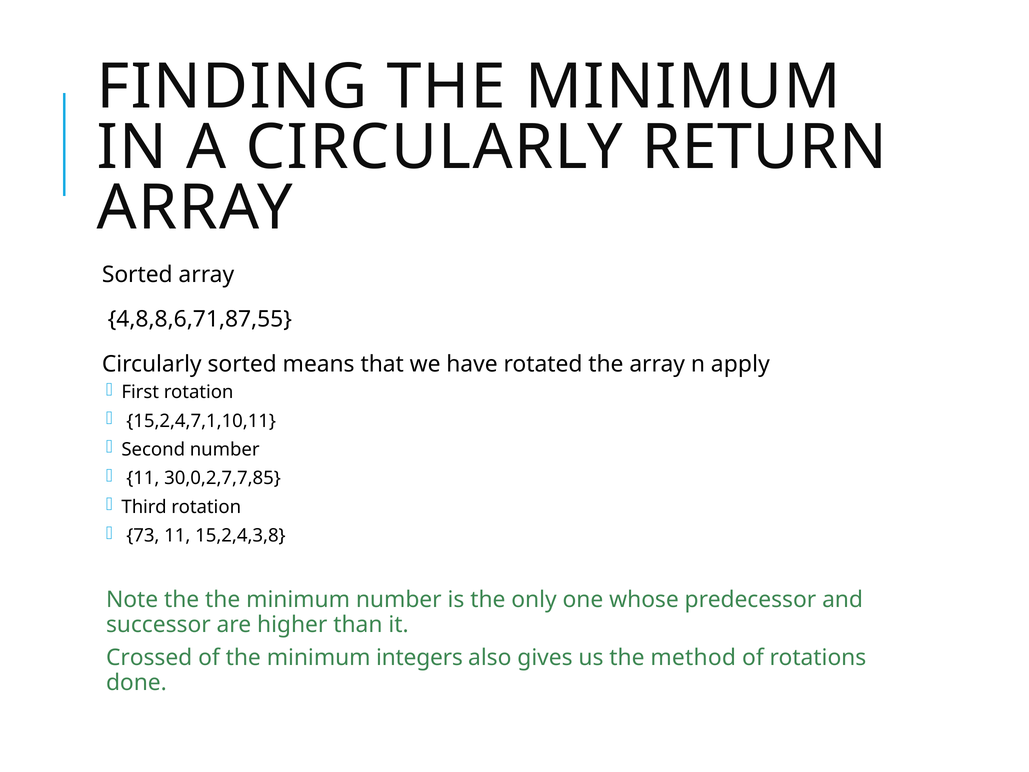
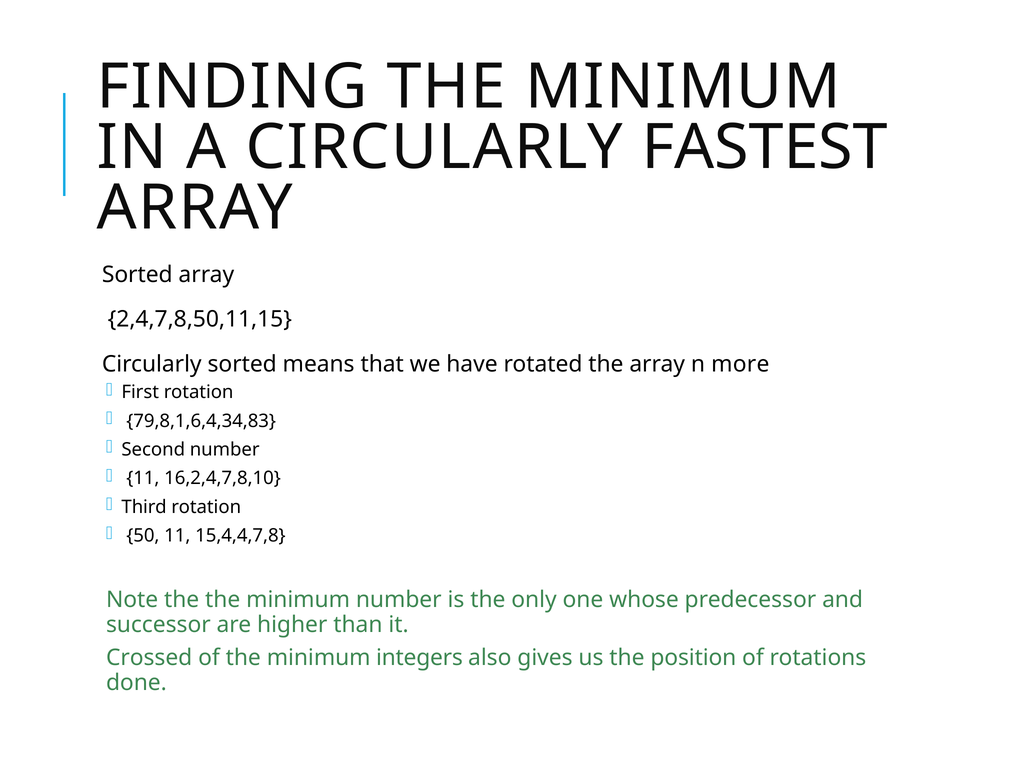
RETURN: RETURN -> FASTEST
4,8,8,6,71,87,55: 4,8,8,6,71,87,55 -> 2,4,7,8,50,11,15
apply: apply -> more
15,2,4,7,1,10,11: 15,2,4,7,1,10,11 -> 79,8,1,6,4,34,83
30,0,2,7,7,85: 30,0,2,7,7,85 -> 16,2,4,7,8,10
73: 73 -> 50
15,2,4,3,8: 15,2,4,3,8 -> 15,4,4,7,8
method: method -> position
